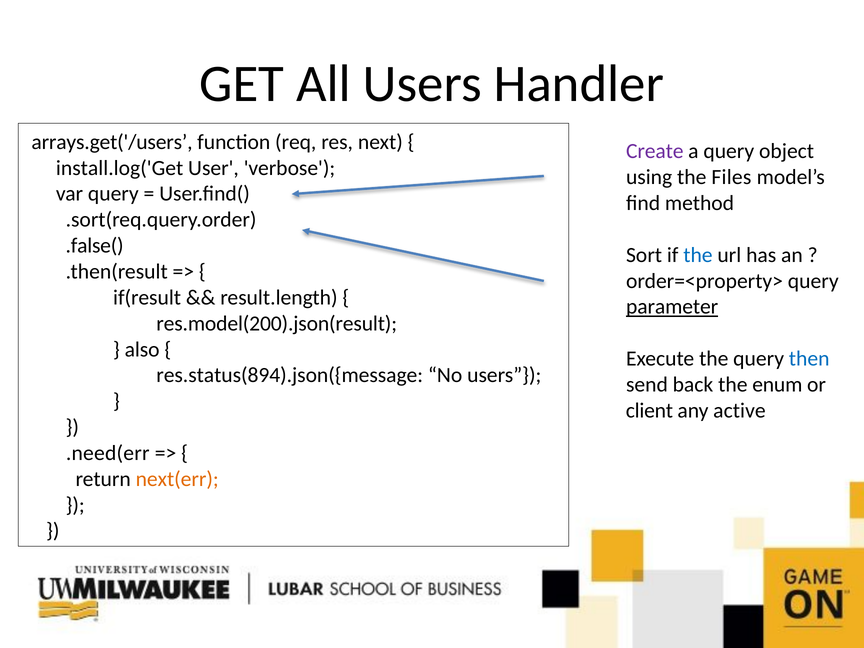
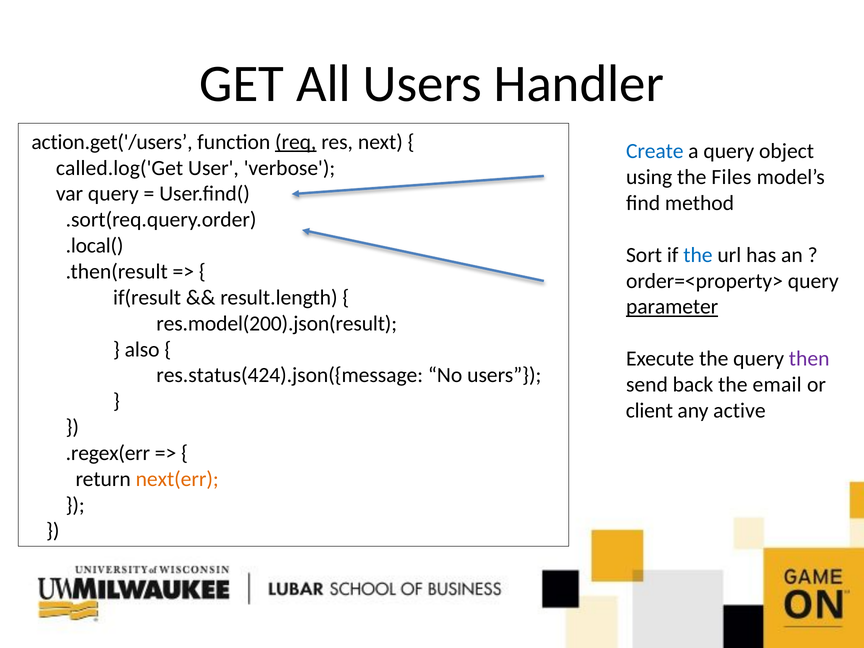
arrays.get('/users: arrays.get('/users -> action.get('/users
req underline: none -> present
Create colour: purple -> blue
install.log('Get: install.log('Get -> called.log('Get
.false(: .false( -> .local(
then colour: blue -> purple
res.status(894).json({message: res.status(894).json({message -> res.status(424).json({message
enum: enum -> email
.need(err: .need(err -> .regex(err
